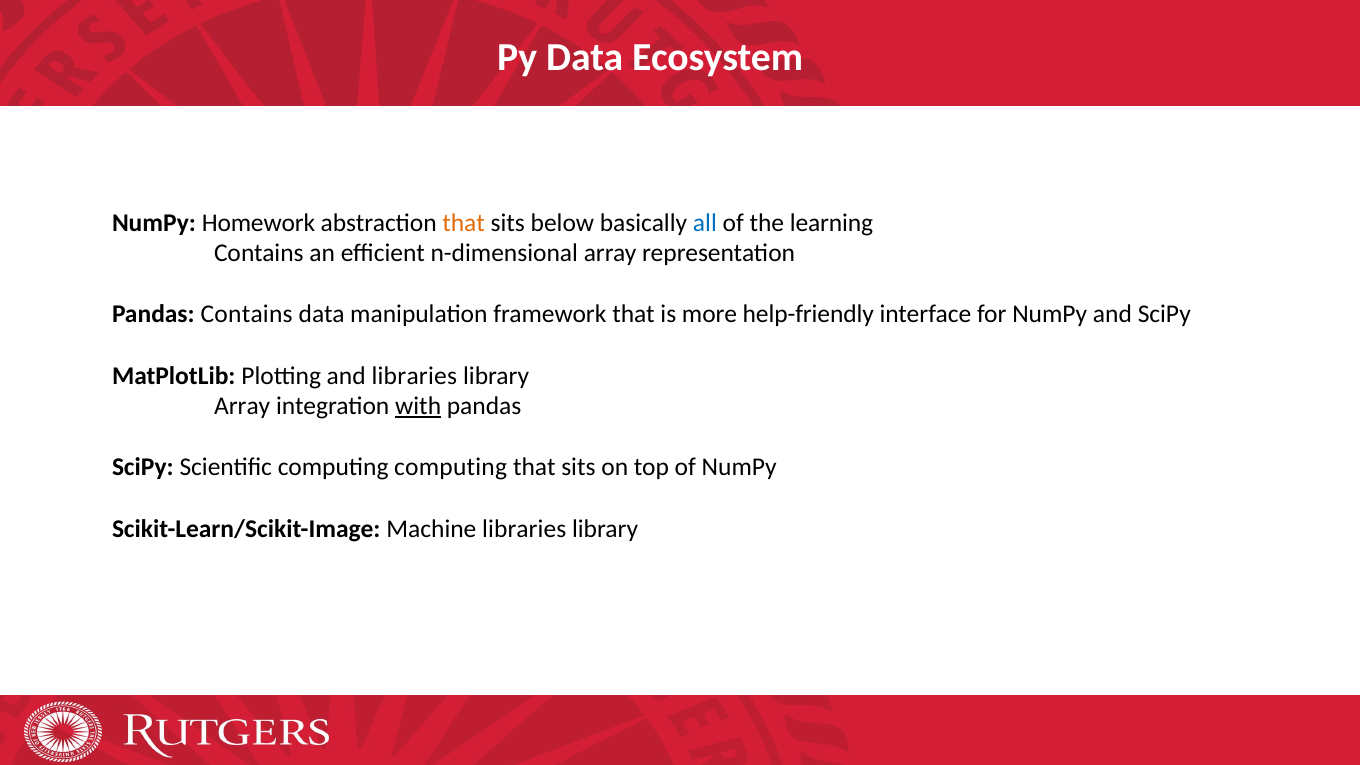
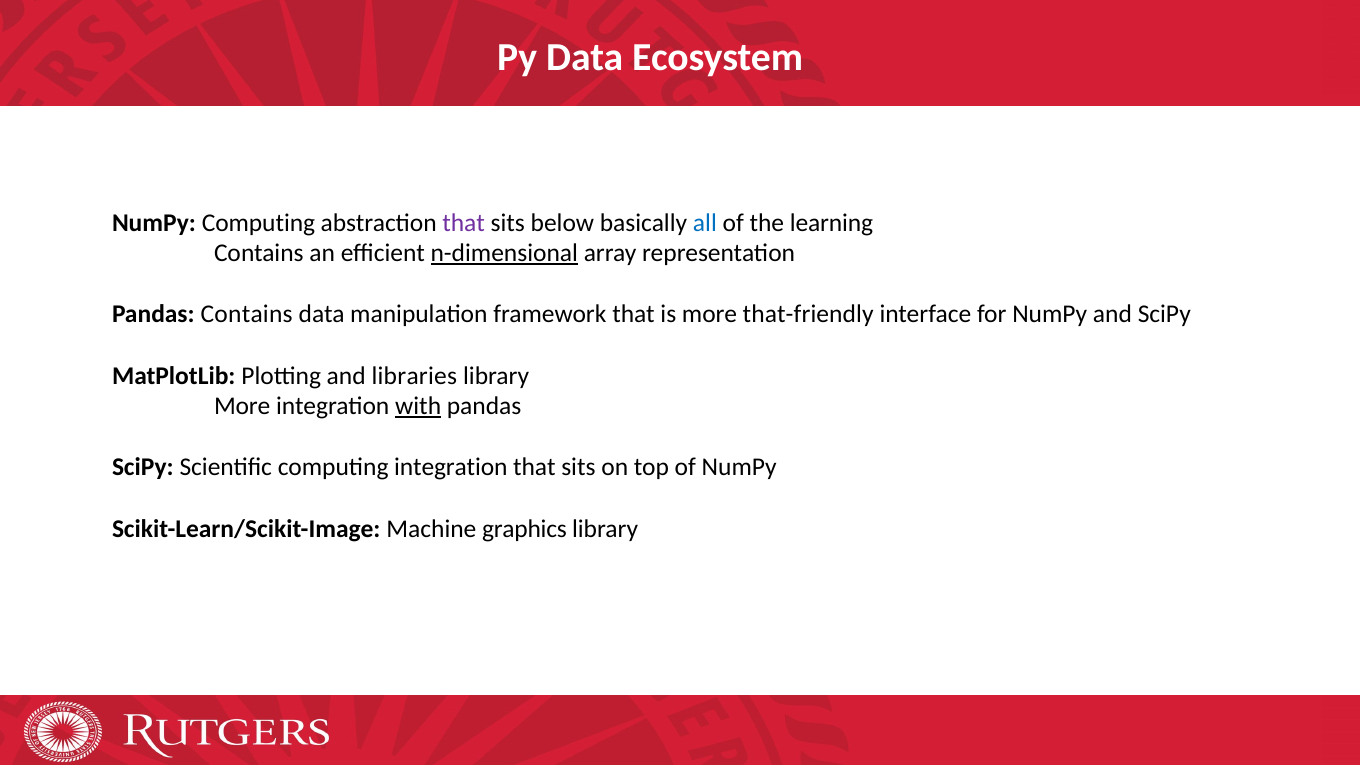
NumPy Homework: Homework -> Computing
that at (464, 223) colour: orange -> purple
n-dimensional underline: none -> present
help-friendly: help-friendly -> that-friendly
Array at (242, 406): Array -> More
computing computing: computing -> integration
Machine libraries: libraries -> graphics
